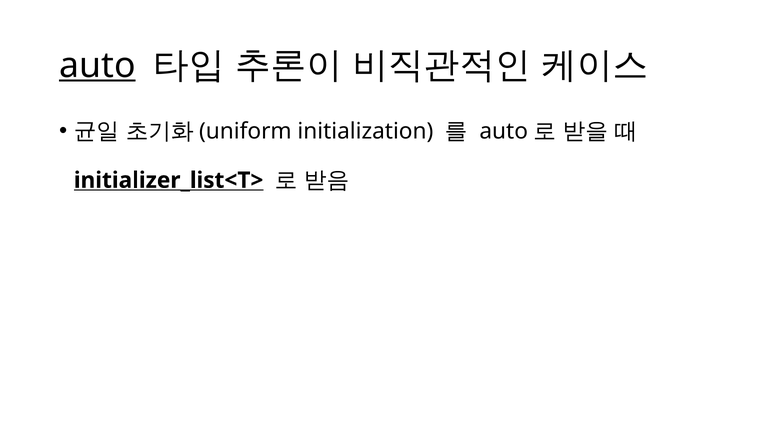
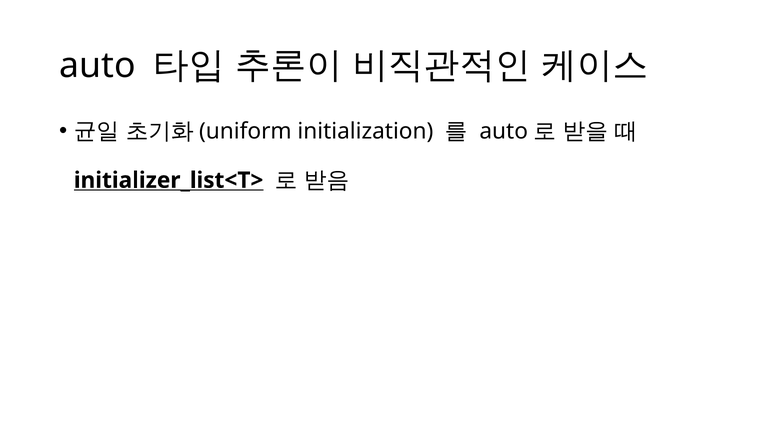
auto at (97, 65) underline: present -> none
